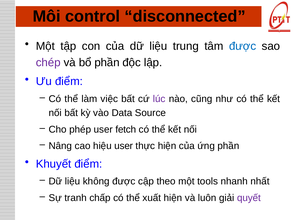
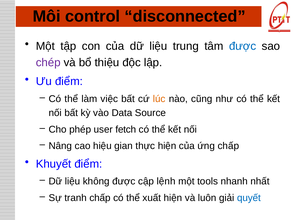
bổ phần: phần -> thiệu
lúc colour: purple -> orange
hiệu user: user -> gian
ứng phần: phần -> chấp
theo: theo -> lệnh
quyết colour: purple -> blue
